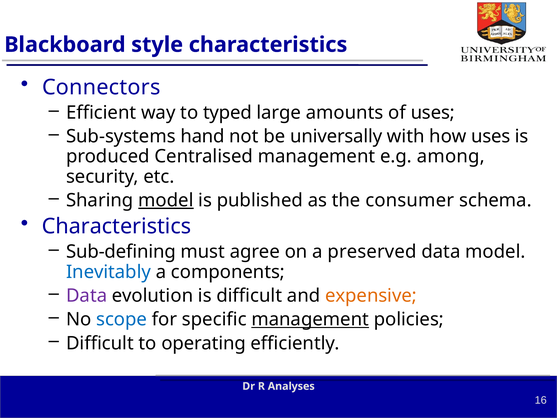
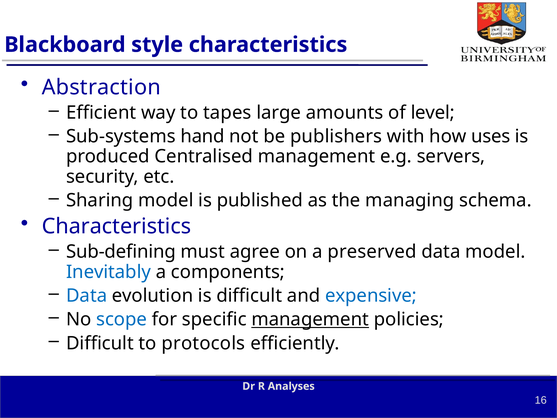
Connectors: Connectors -> Abstraction
typed: typed -> tapes
of uses: uses -> level
universally: universally -> publishers
among: among -> servers
model at (166, 200) underline: present -> none
consumer: consumer -> managing
Data at (87, 296) colour: purple -> blue
expensive colour: orange -> blue
operating: operating -> protocols
